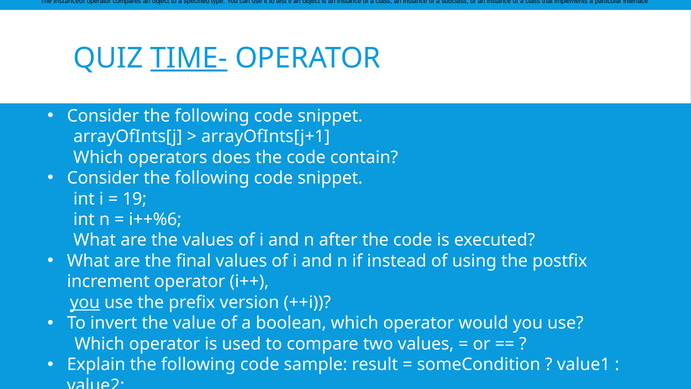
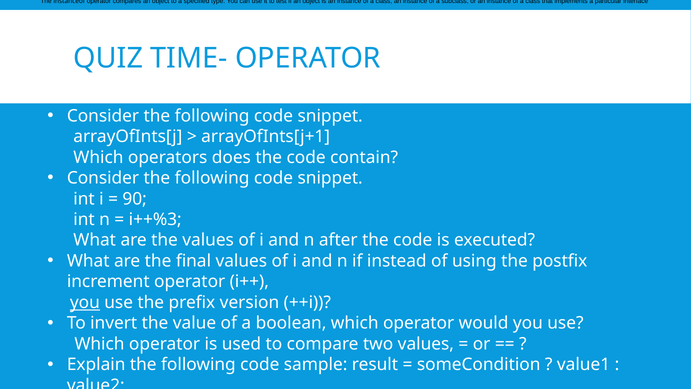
TIME- underline: present -> none
19: 19 -> 90
i++%6: i++%6 -> i++%3
